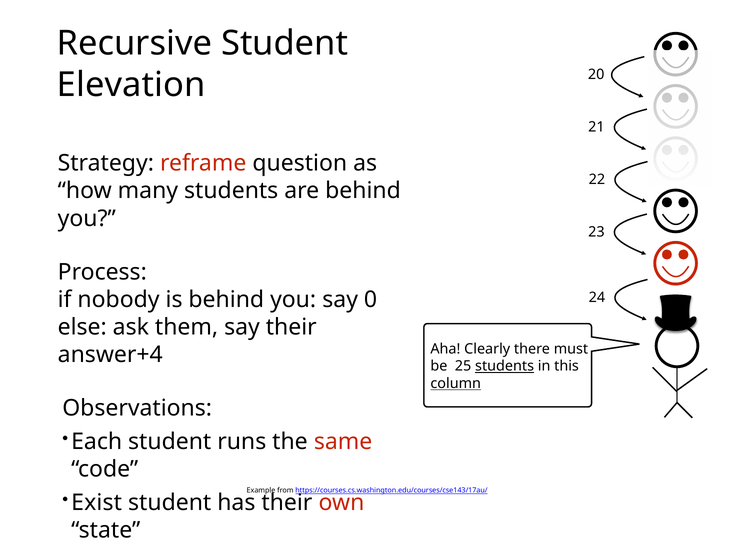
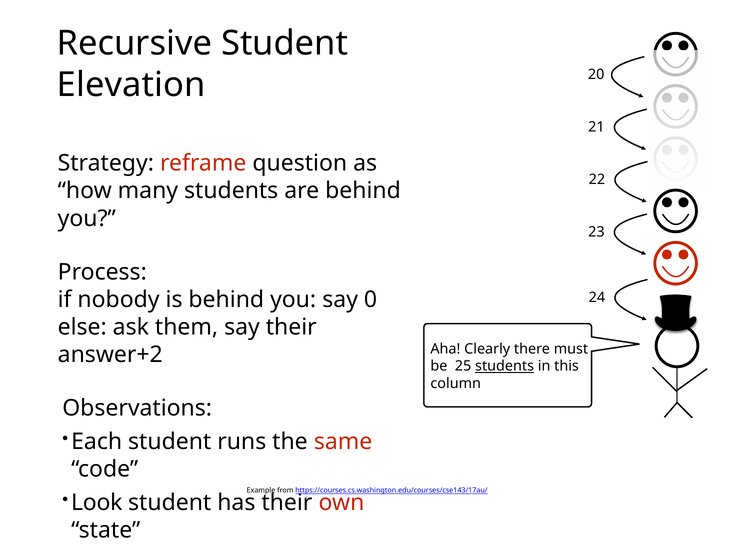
answer+4: answer+4 -> answer+2
column underline: present -> none
Exist: Exist -> Look
